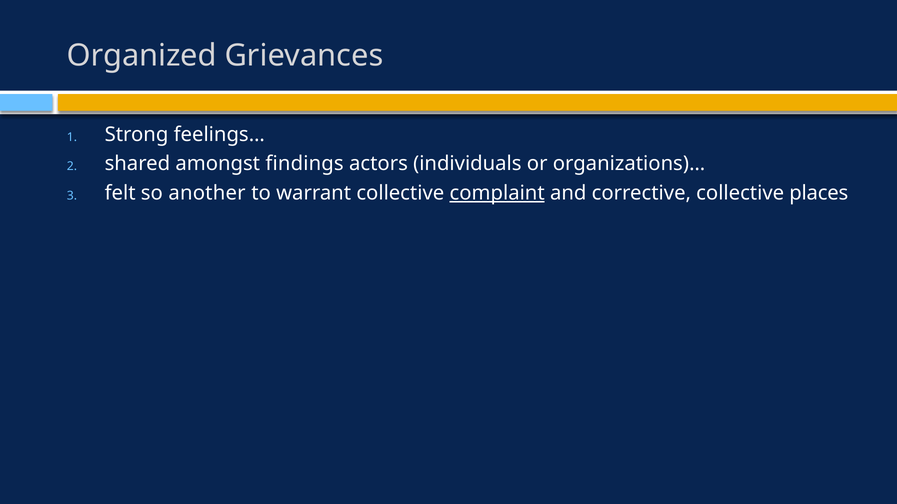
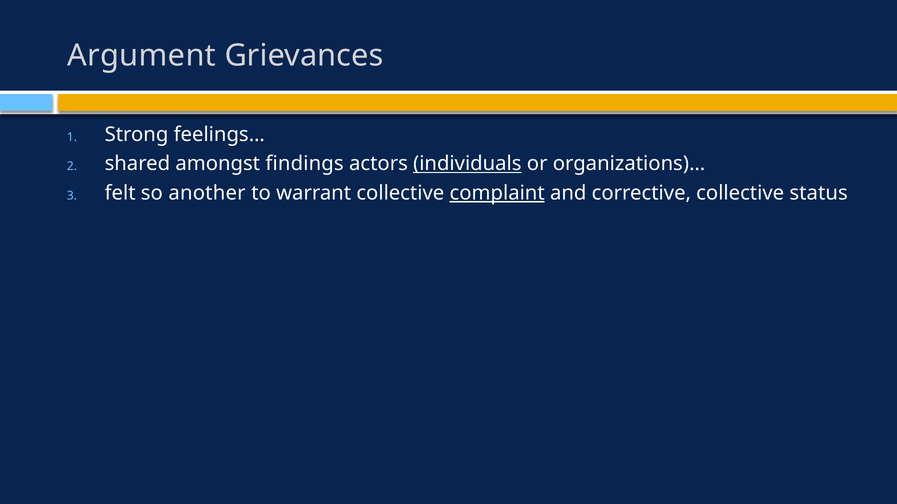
Organized: Organized -> Argument
individuals underline: none -> present
places: places -> status
